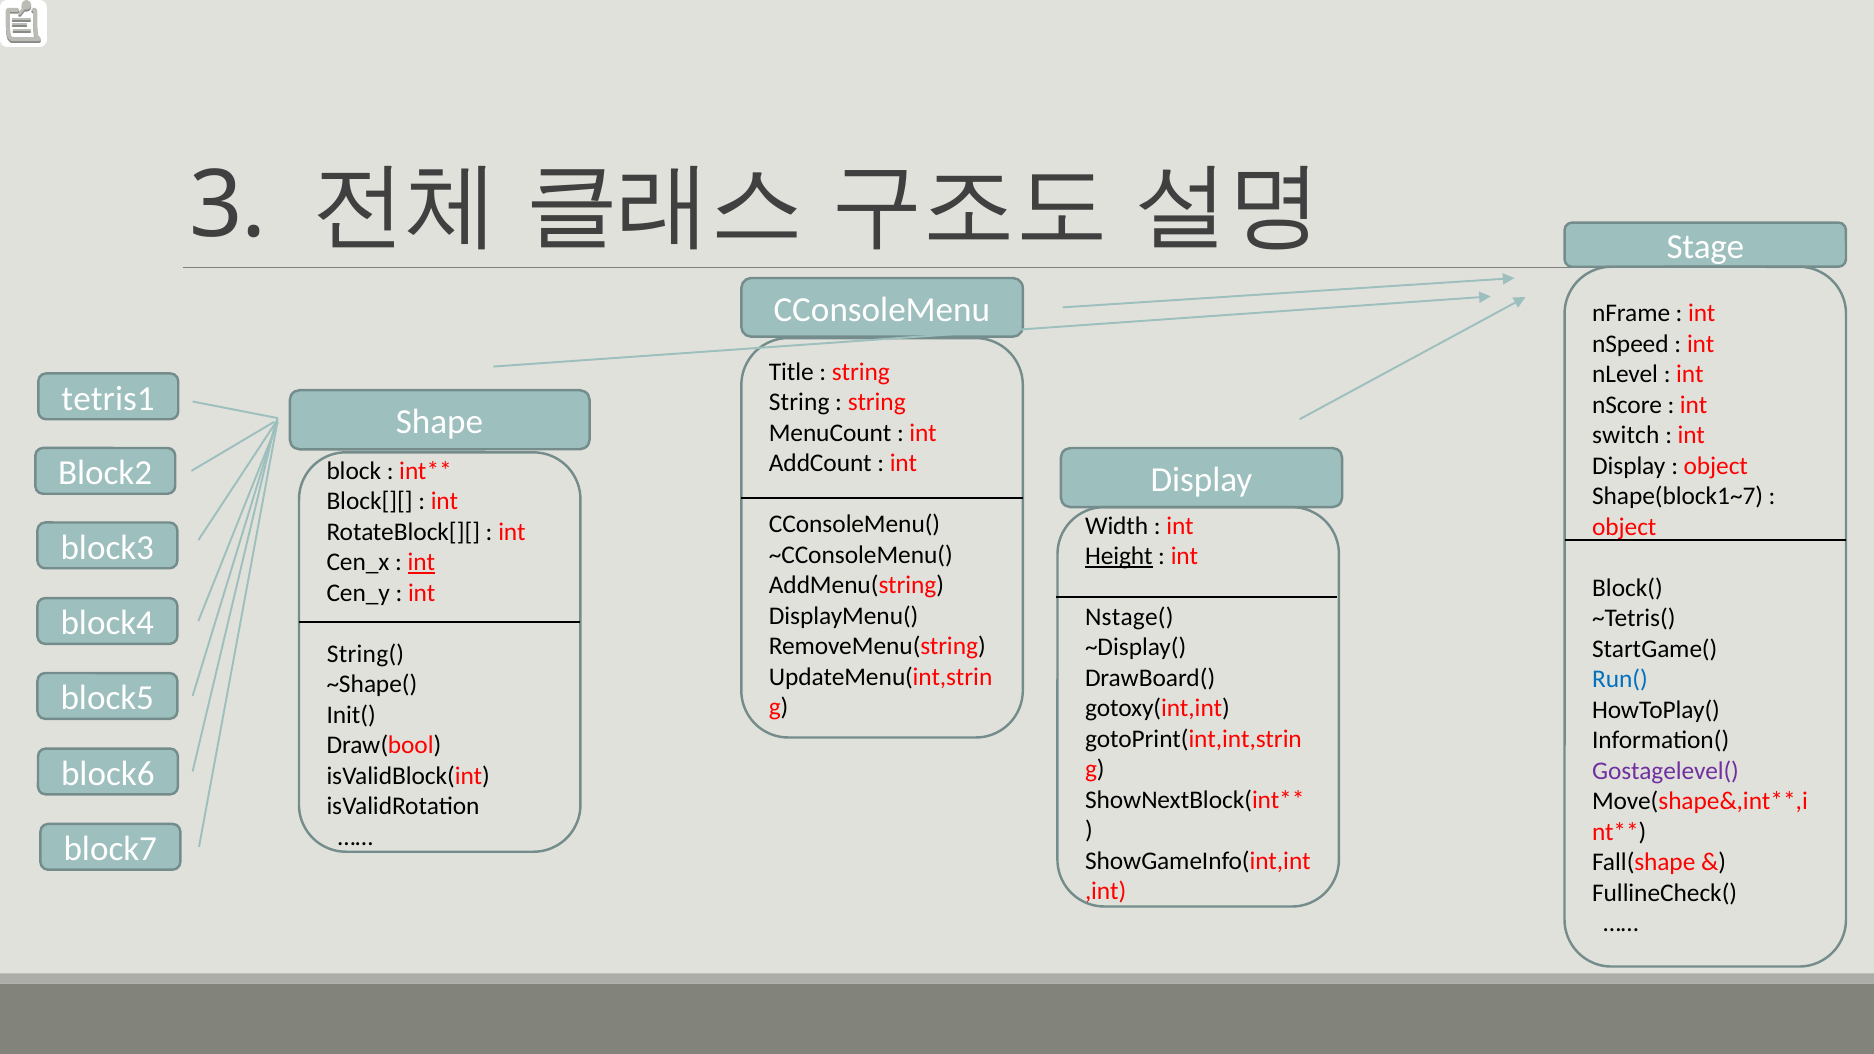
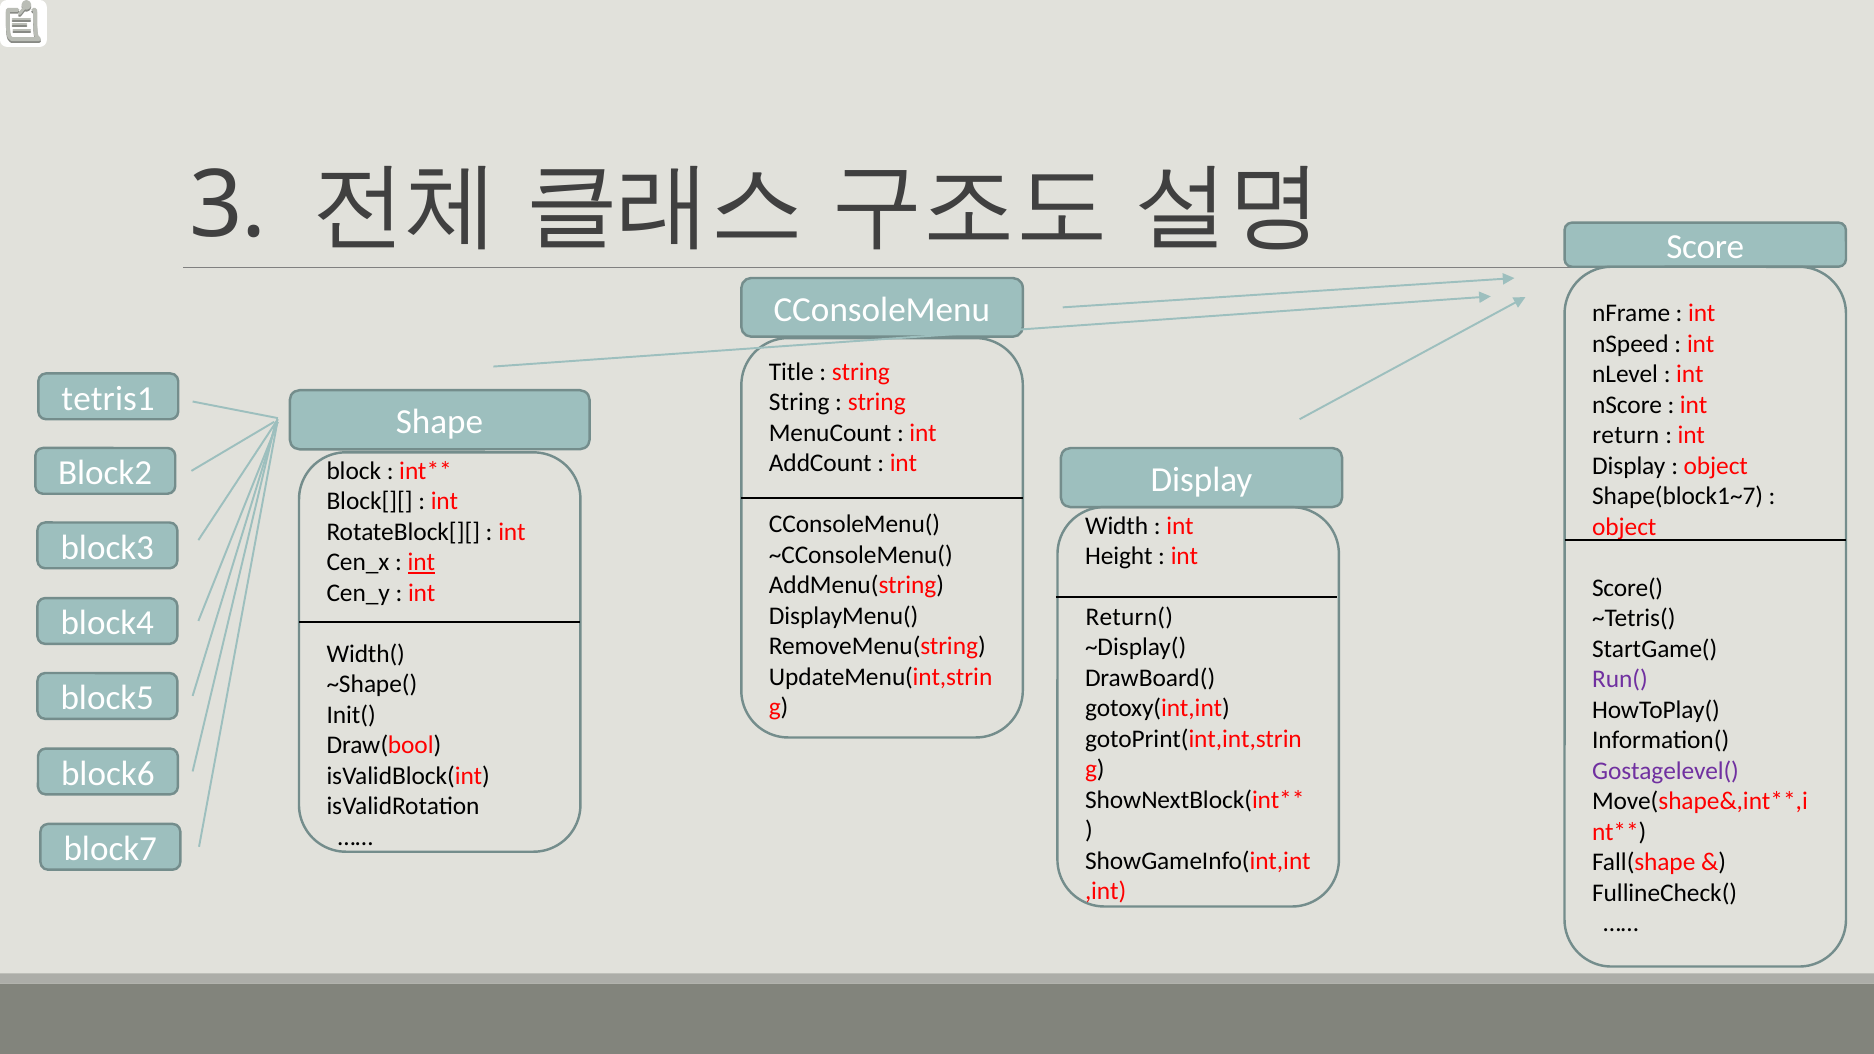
Stage: Stage -> Score
switch: switch -> return
Height underline: present -> none
Block(: Block( -> Score(
Nstage(: Nstage( -> Return(
String(: String( -> Width(
Run( colour: blue -> purple
